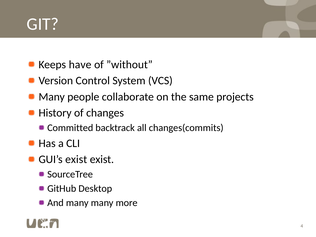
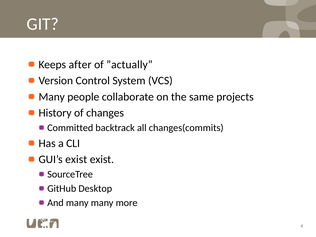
have: have -> after
”without: ”without -> ”actually
